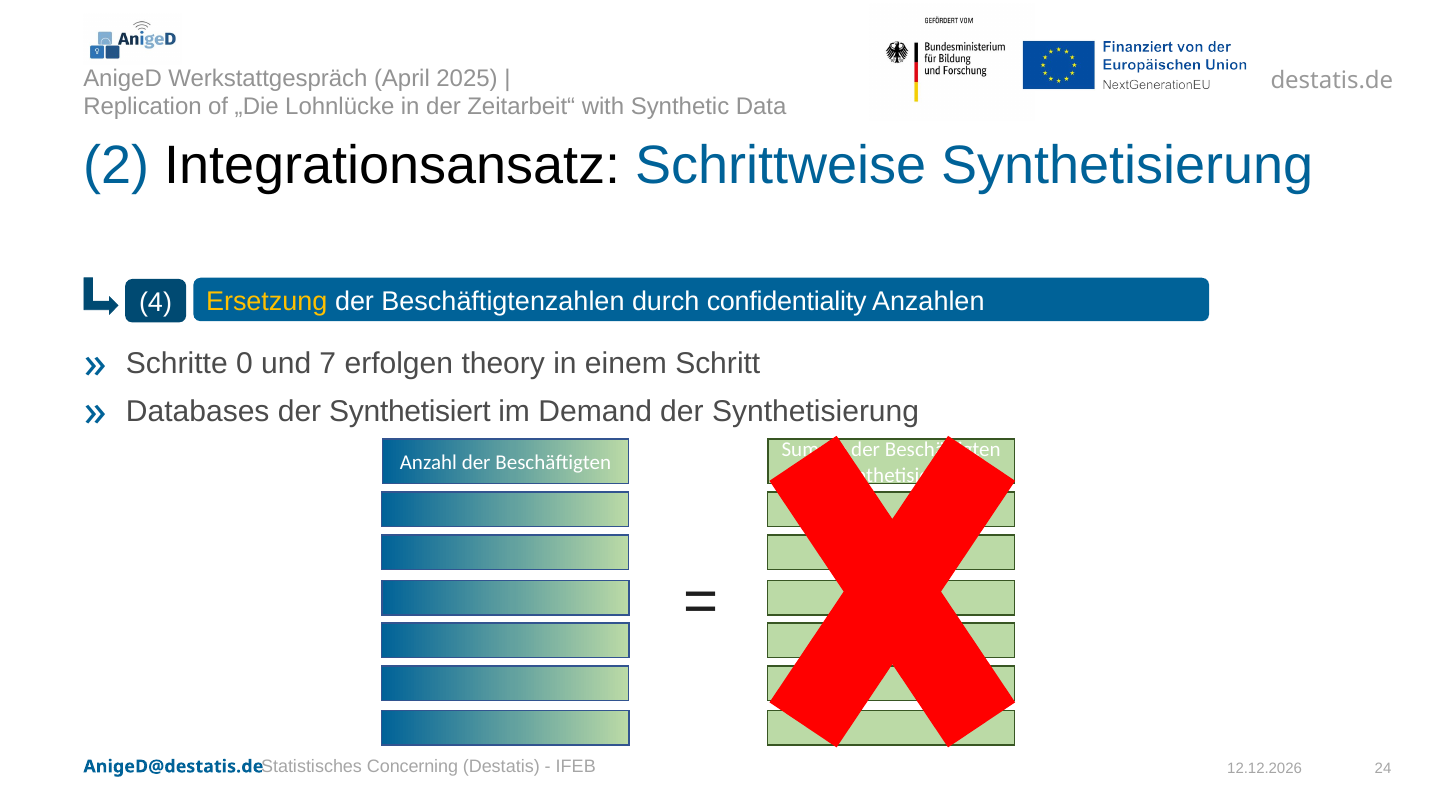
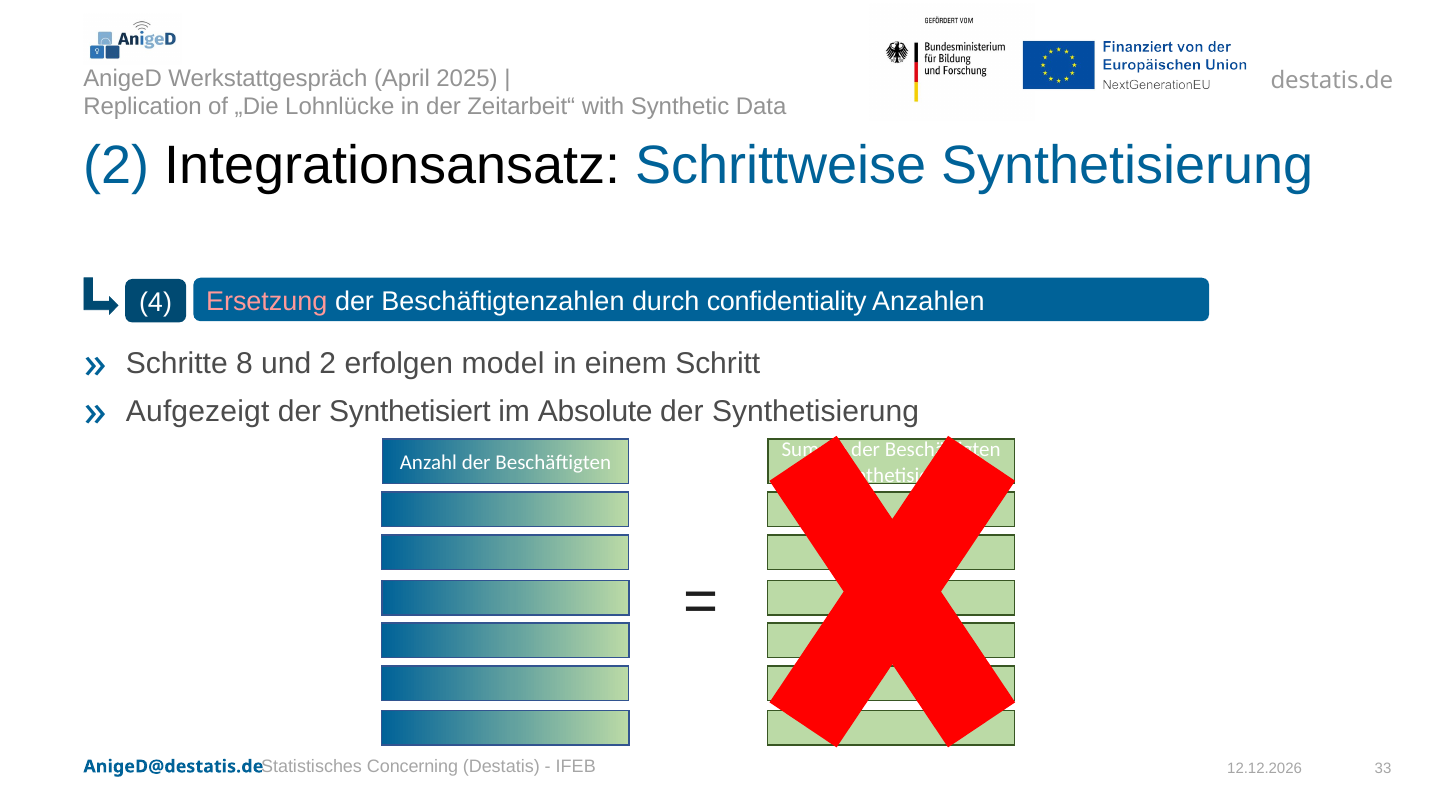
Ersetzung colour: yellow -> pink
0: 0 -> 8
und 7: 7 -> 2
theory: theory -> model
Databases: Databases -> Aufgezeigt
Demand: Demand -> Absolute
24: 24 -> 33
